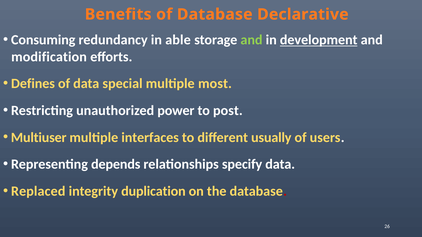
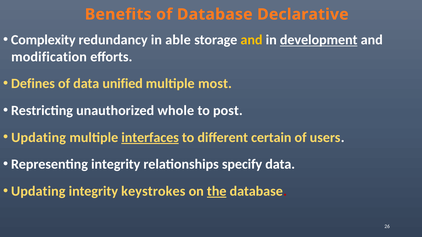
Consuming: Consuming -> Complexity
and at (251, 40) colour: light green -> yellow
special: special -> unified
power: power -> whole
Multiuser at (39, 138): Multiuser -> Updating
interfaces underline: none -> present
usually: usually -> certain
Representing depends: depends -> integrity
Replaced at (38, 191): Replaced -> Updating
duplication: duplication -> keystrokes
the underline: none -> present
